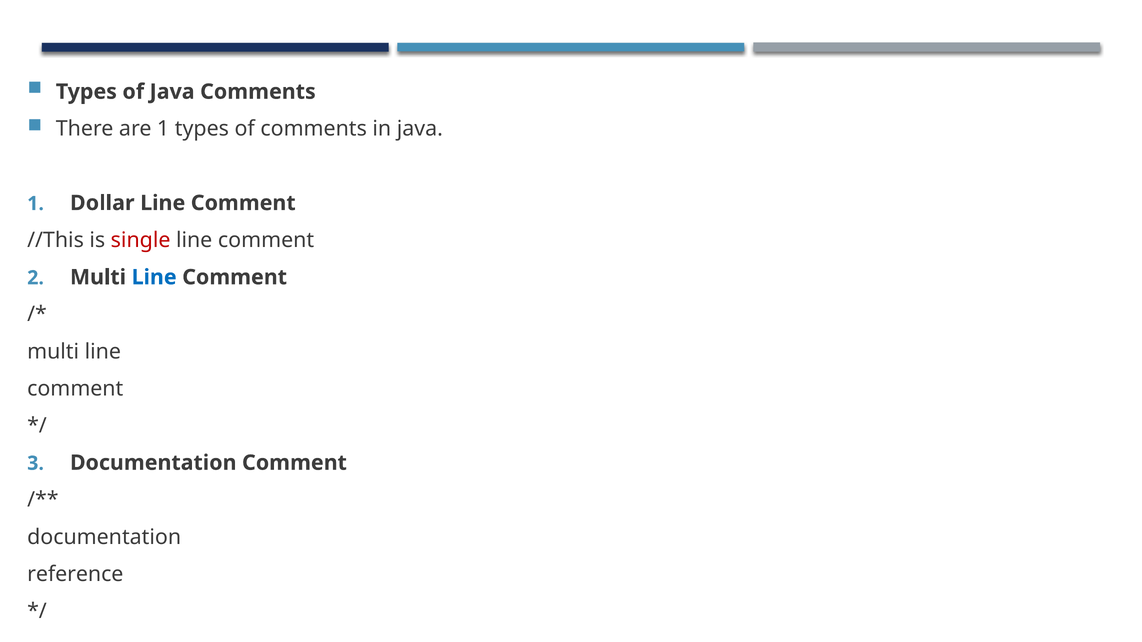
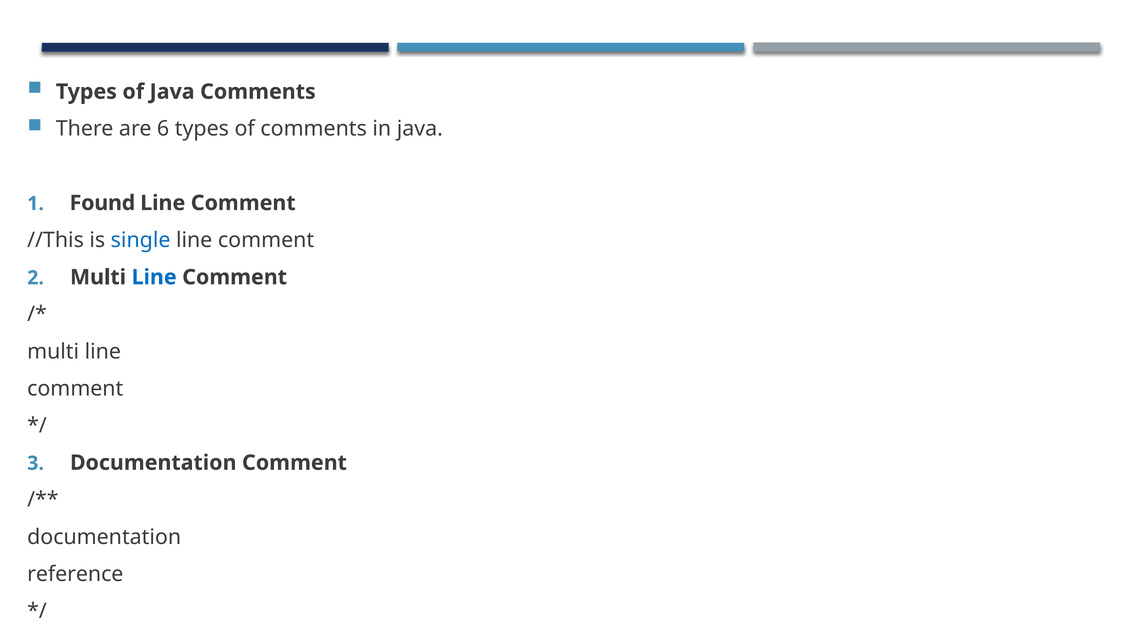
are 1: 1 -> 6
Dollar: Dollar -> Found
single colour: red -> blue
